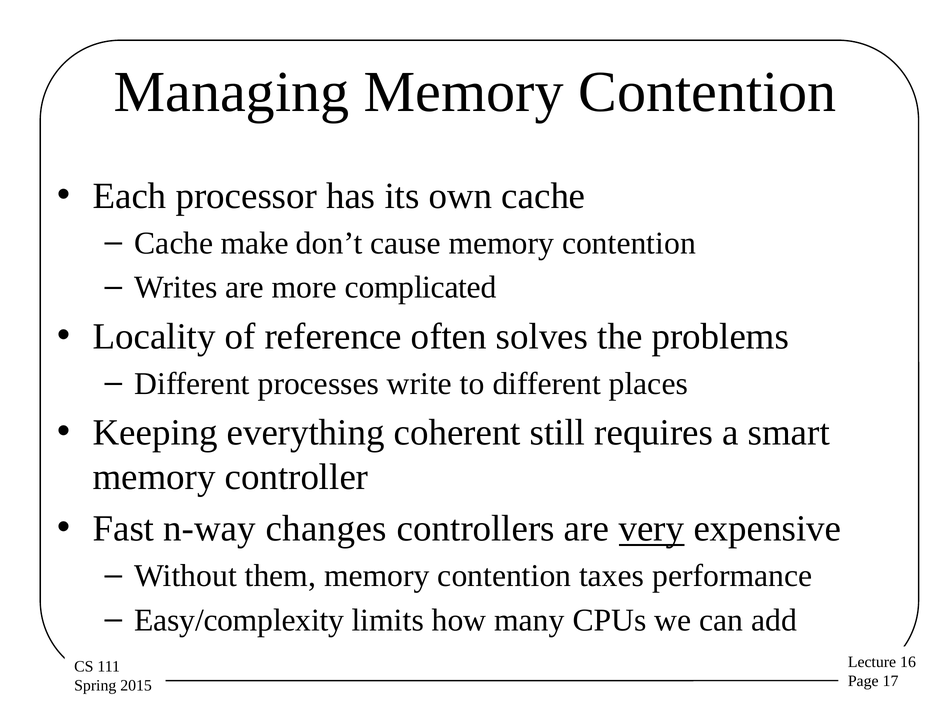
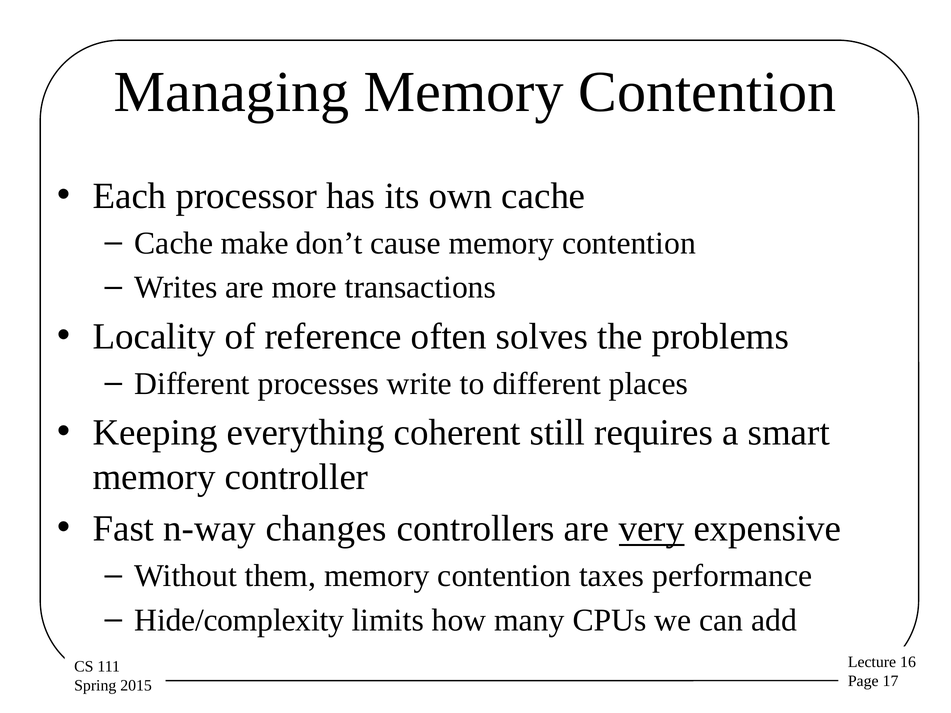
complicated: complicated -> transactions
Easy/complexity: Easy/complexity -> Hide/complexity
